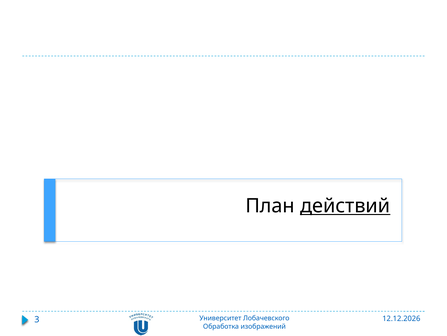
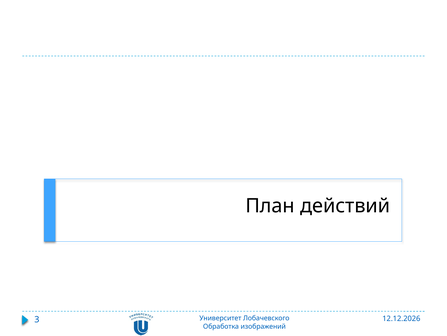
действий underline: present -> none
